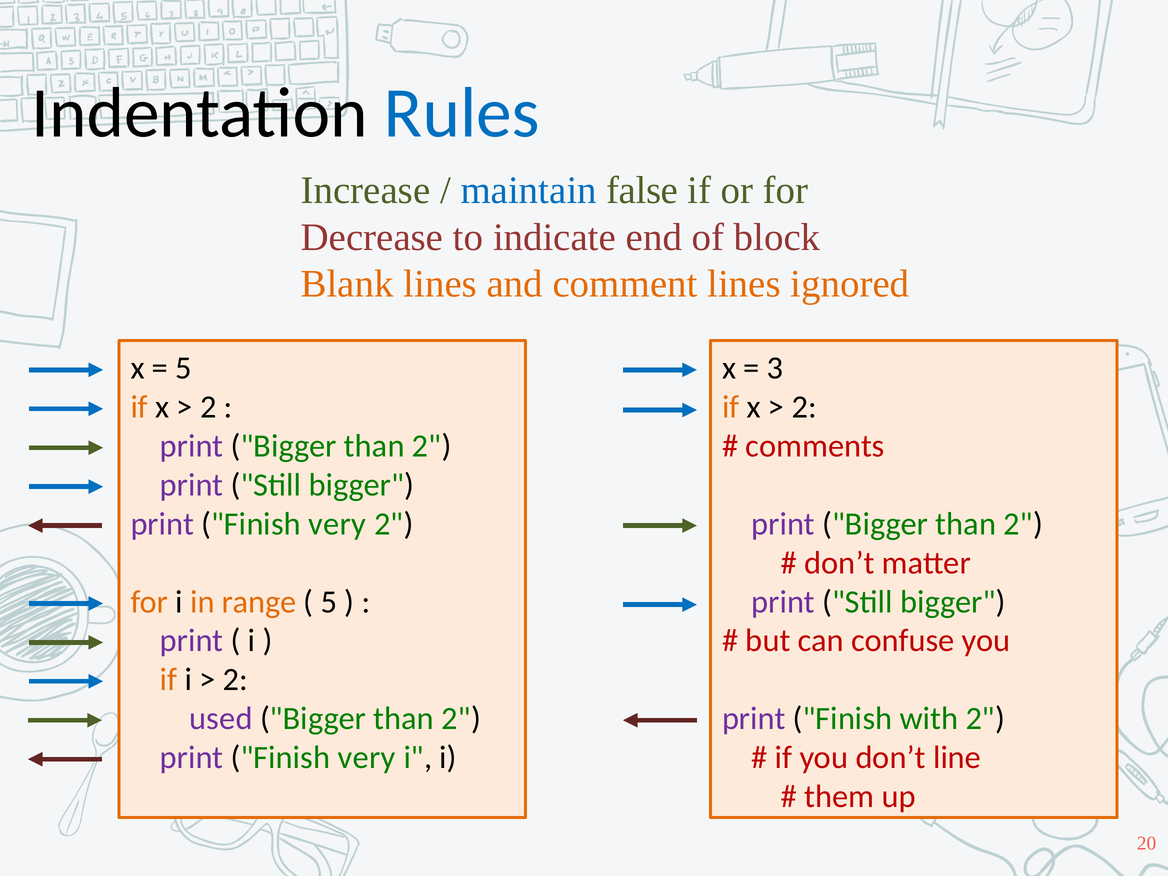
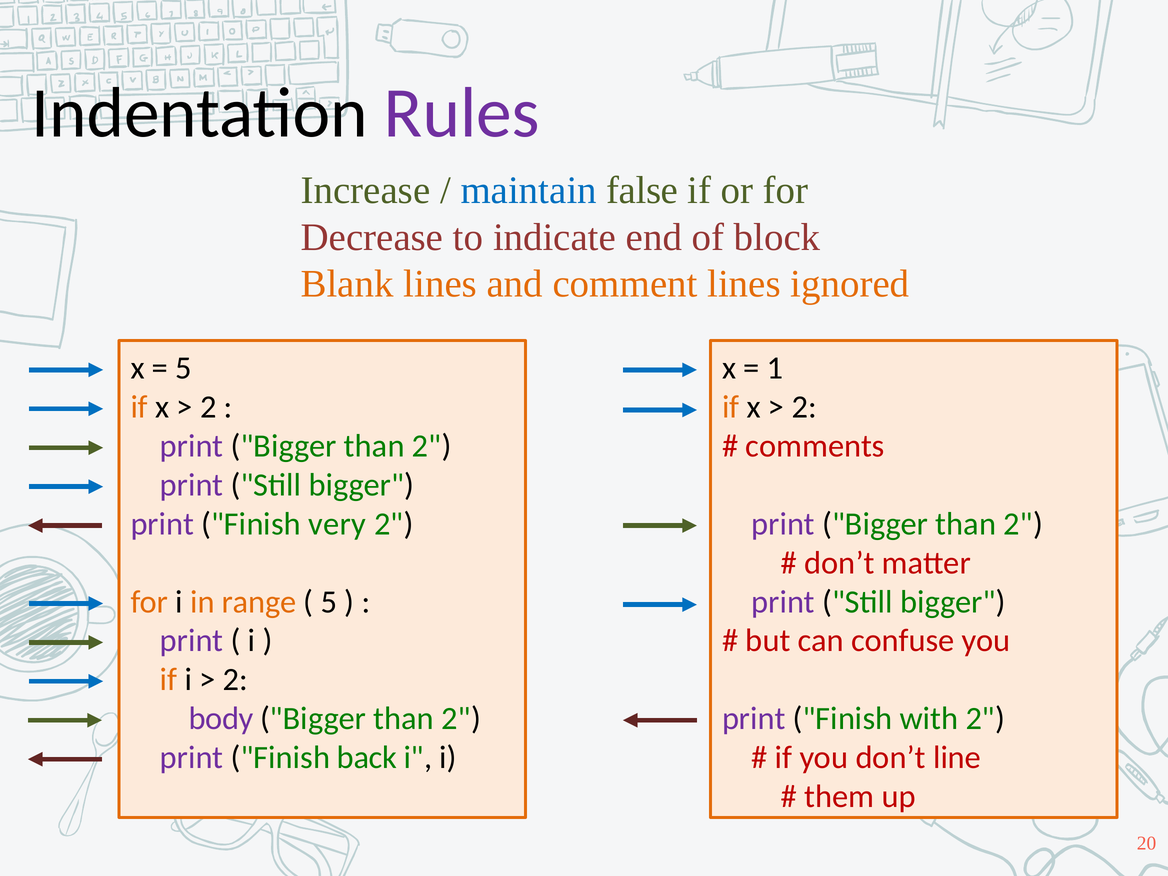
Rules colour: blue -> purple
3: 3 -> 1
used: used -> body
very at (367, 758): very -> back
